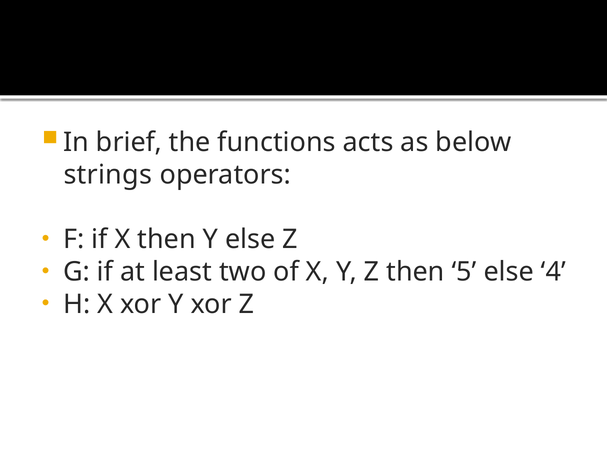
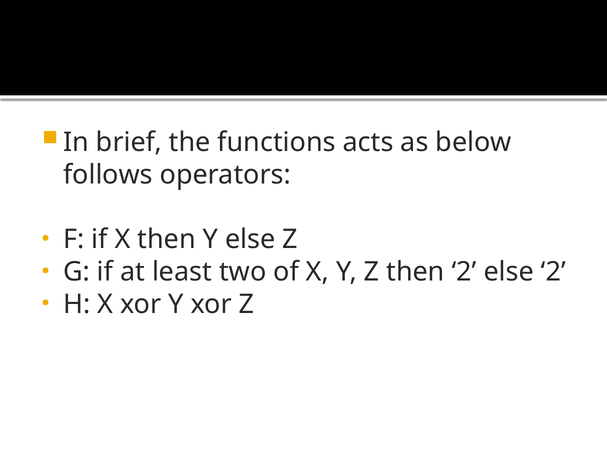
strings: strings -> follows
then 5: 5 -> 2
else 4: 4 -> 2
